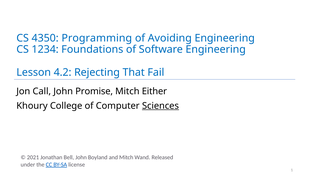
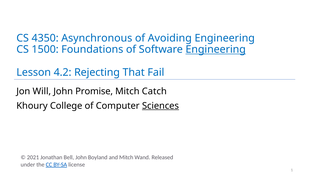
Programming: Programming -> Asynchronous
1234: 1234 -> 1500
Engineering at (216, 50) underline: none -> present
Call: Call -> Will
Either: Either -> Catch
